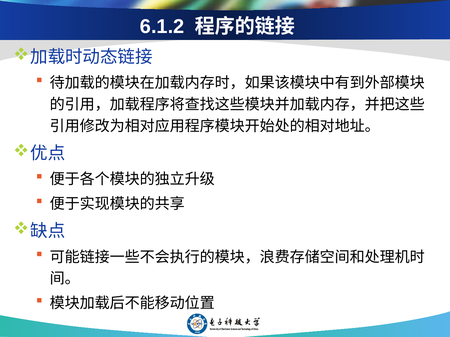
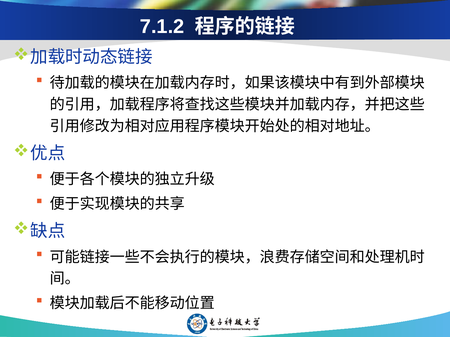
6.1.2: 6.1.2 -> 7.1.2
